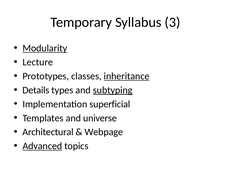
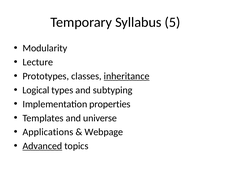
3: 3 -> 5
Modularity underline: present -> none
Details: Details -> Logical
subtyping underline: present -> none
superficial: superficial -> properties
Architectural: Architectural -> Applications
